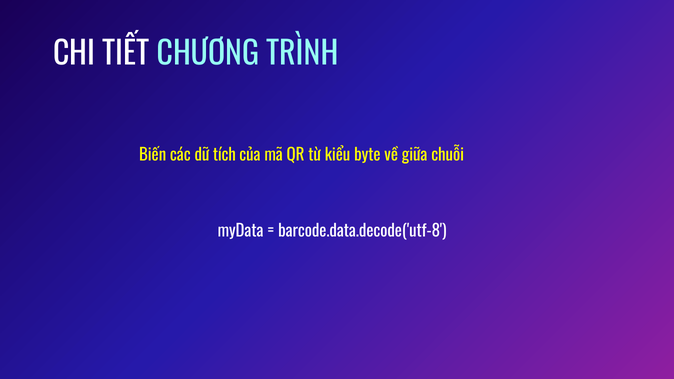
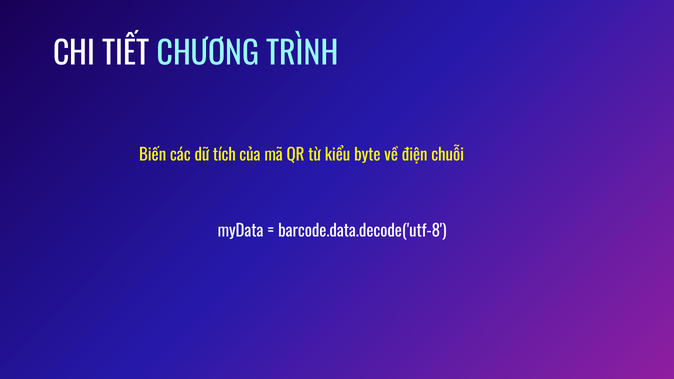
giữa: giữa -> điện
